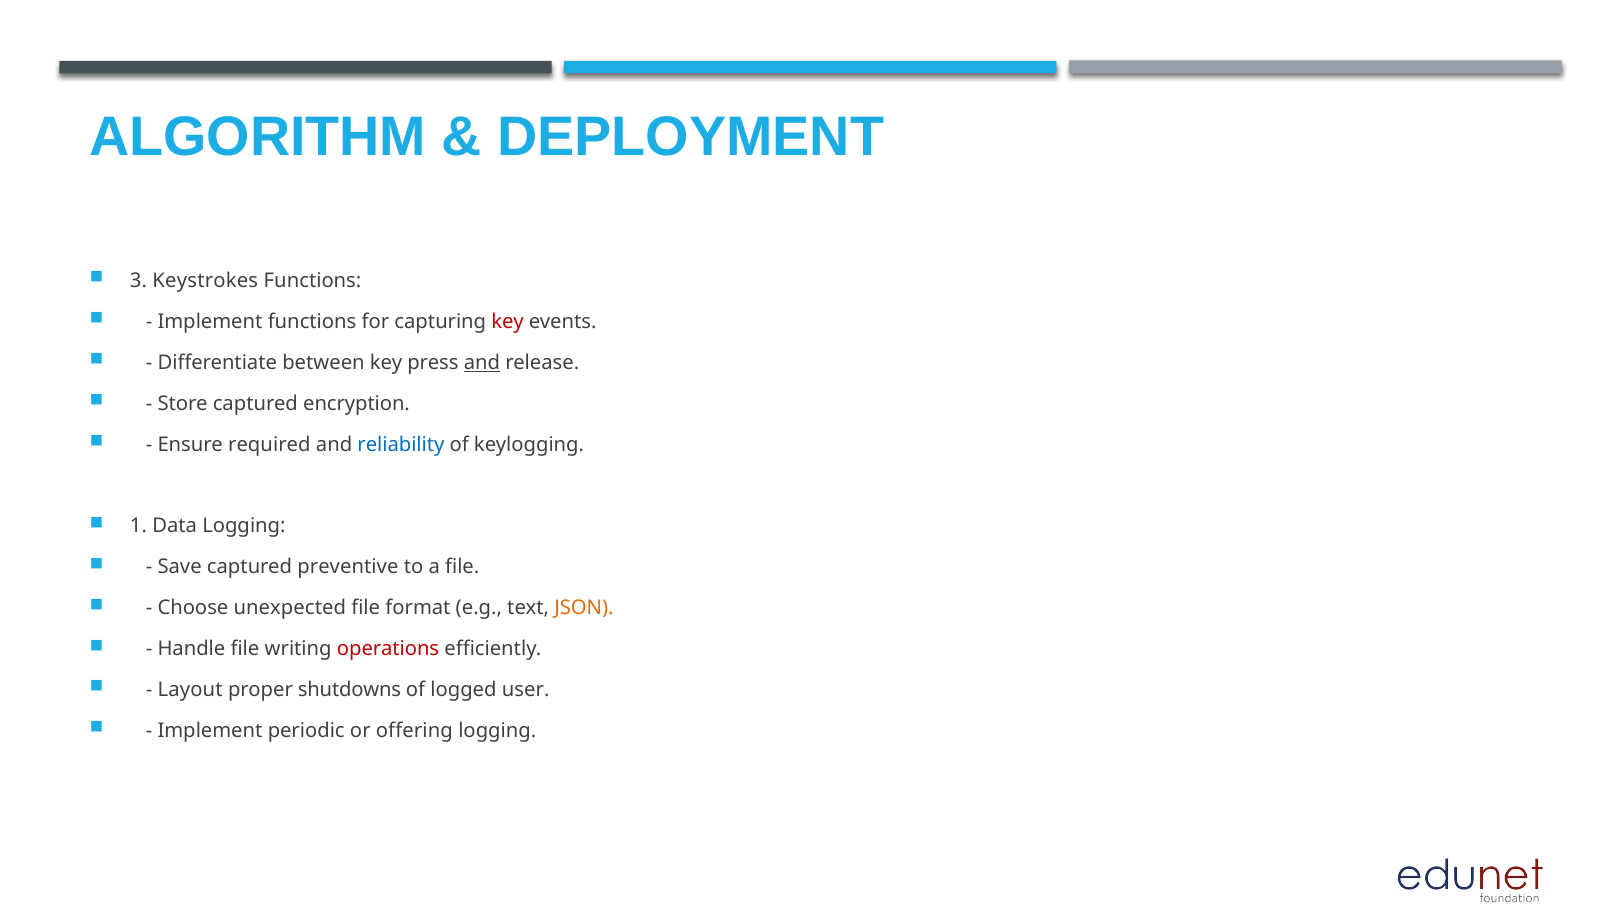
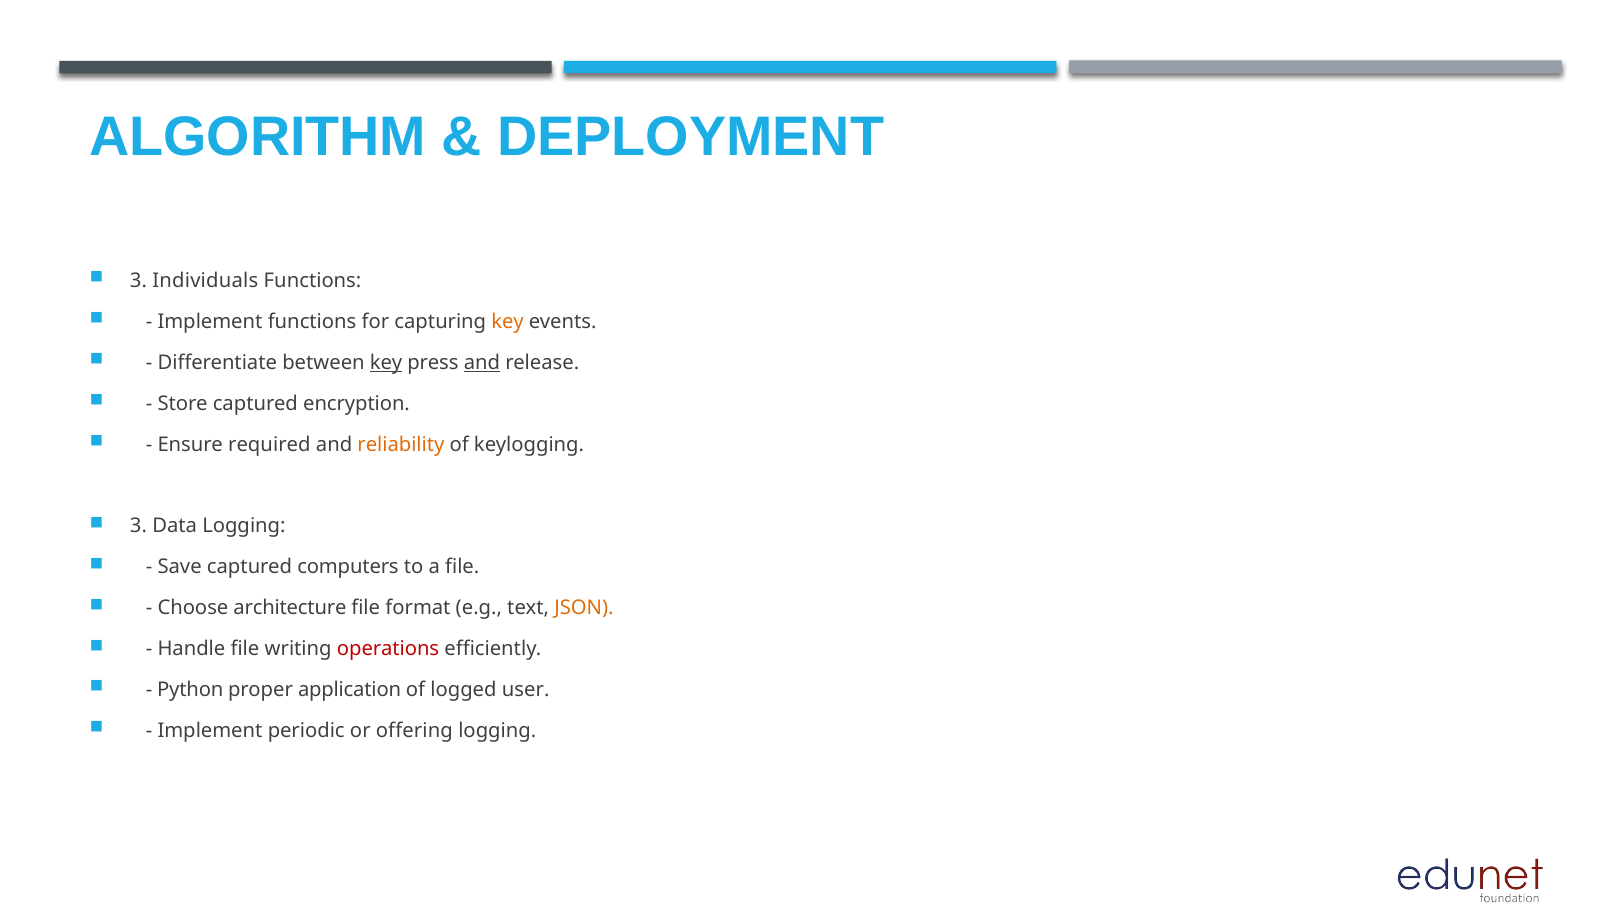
Keystrokes: Keystrokes -> Individuals
key at (508, 321) colour: red -> orange
key at (386, 362) underline: none -> present
reliability colour: blue -> orange
1 at (138, 526): 1 -> 3
preventive: preventive -> computers
unexpected: unexpected -> architecture
Layout: Layout -> Python
shutdowns: shutdowns -> application
